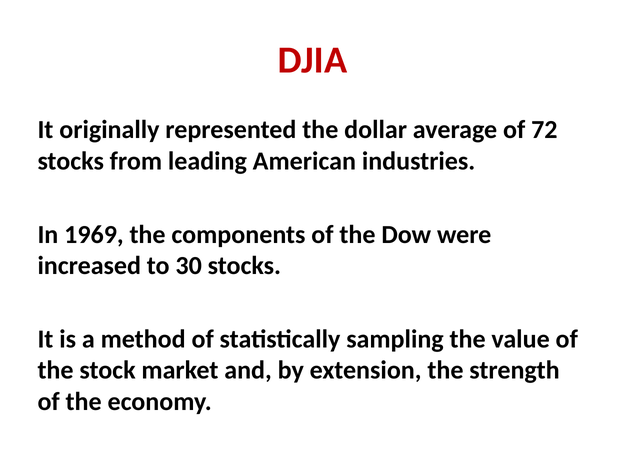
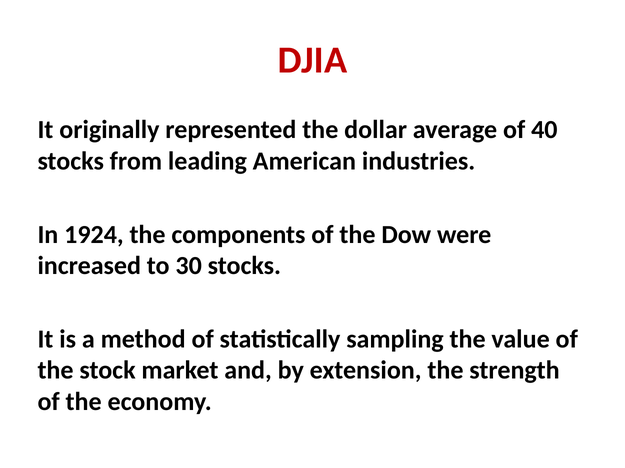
72: 72 -> 40
1969: 1969 -> 1924
